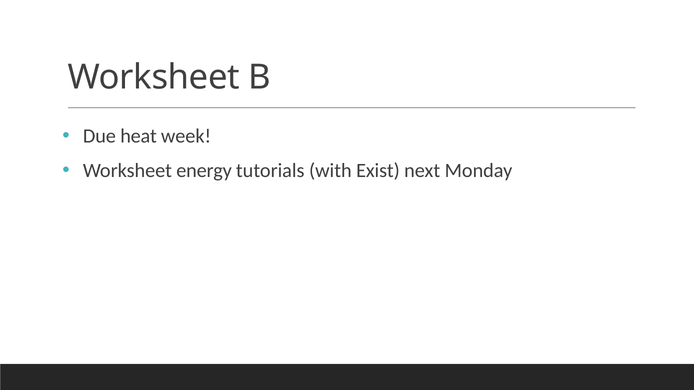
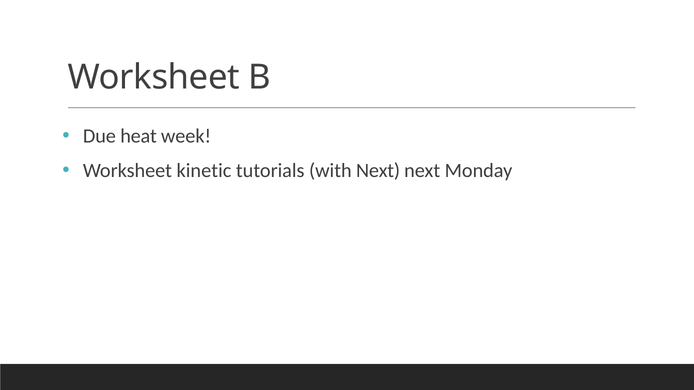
energy: energy -> kinetic
with Exist: Exist -> Next
